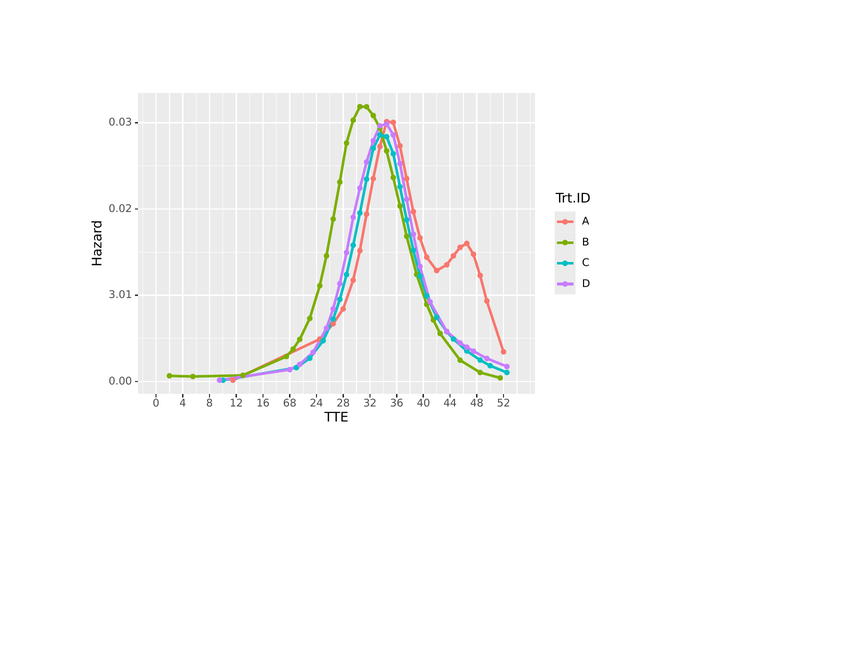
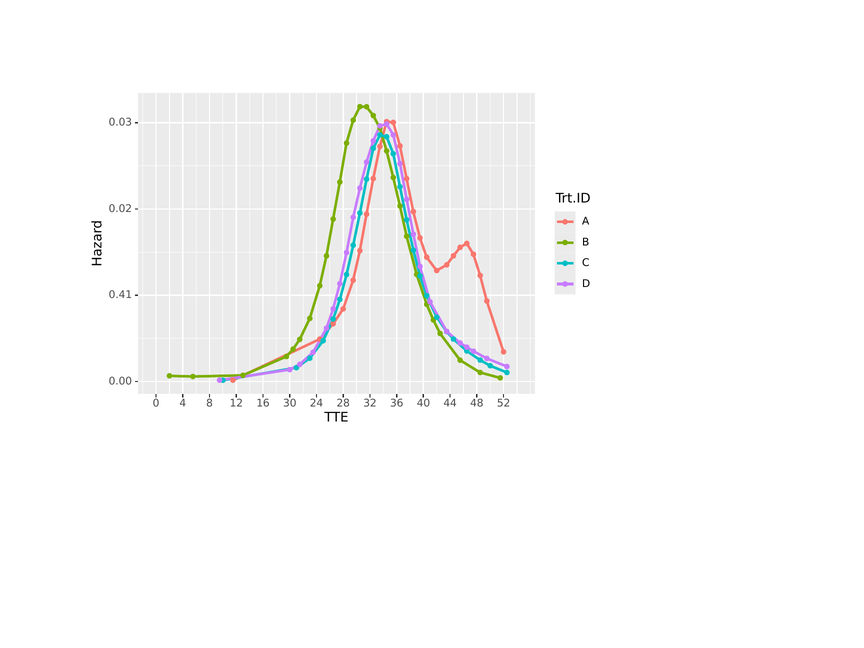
3.01: 3.01 -> 0.41
68: 68 -> 30
